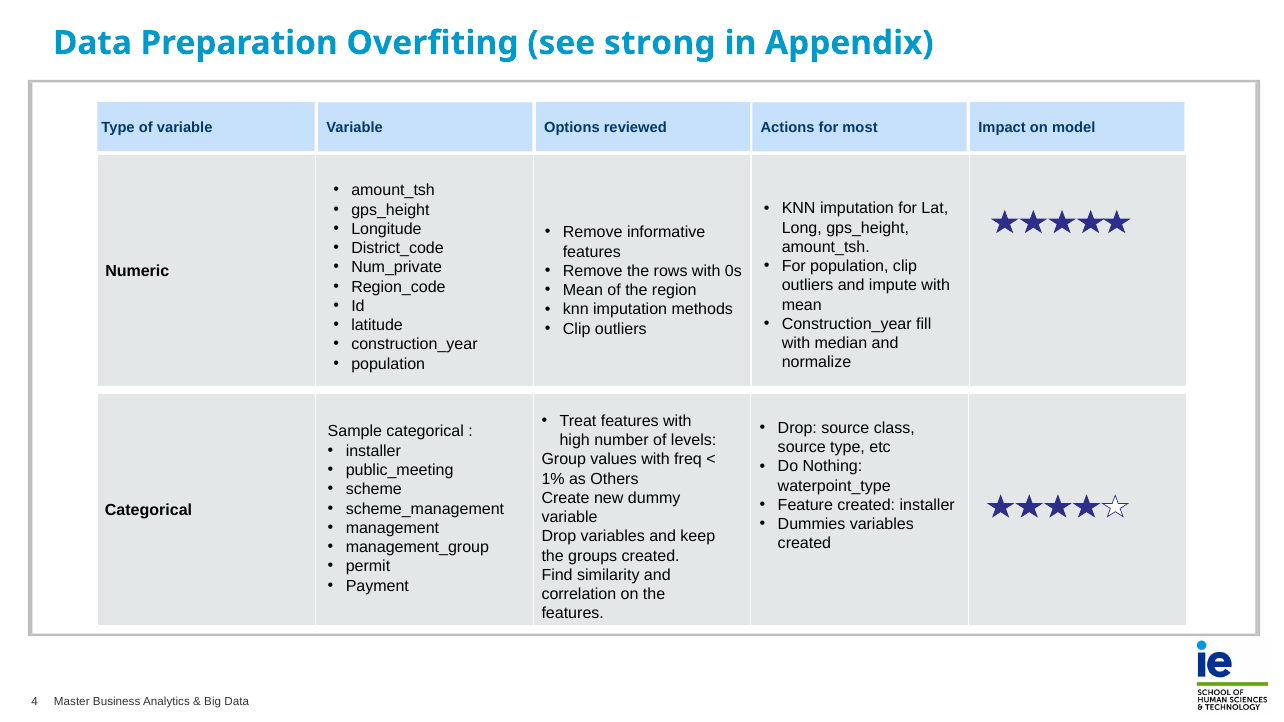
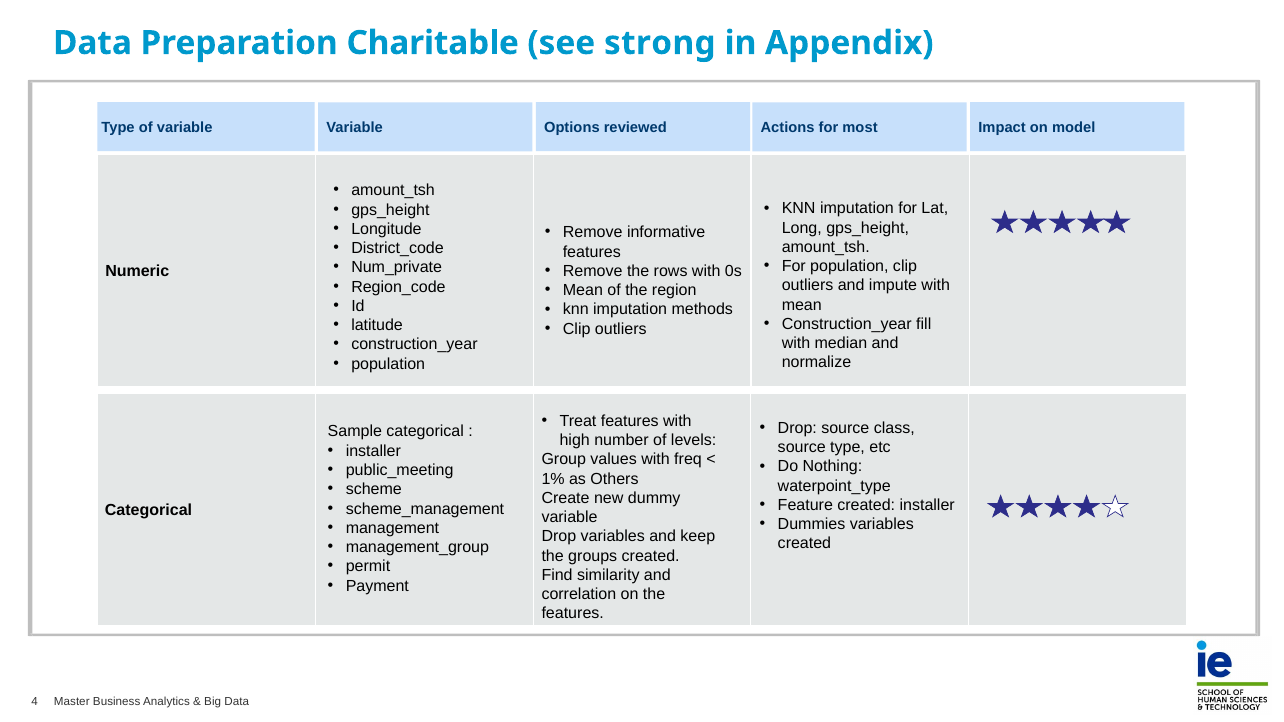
Overfiting: Overfiting -> Charitable
